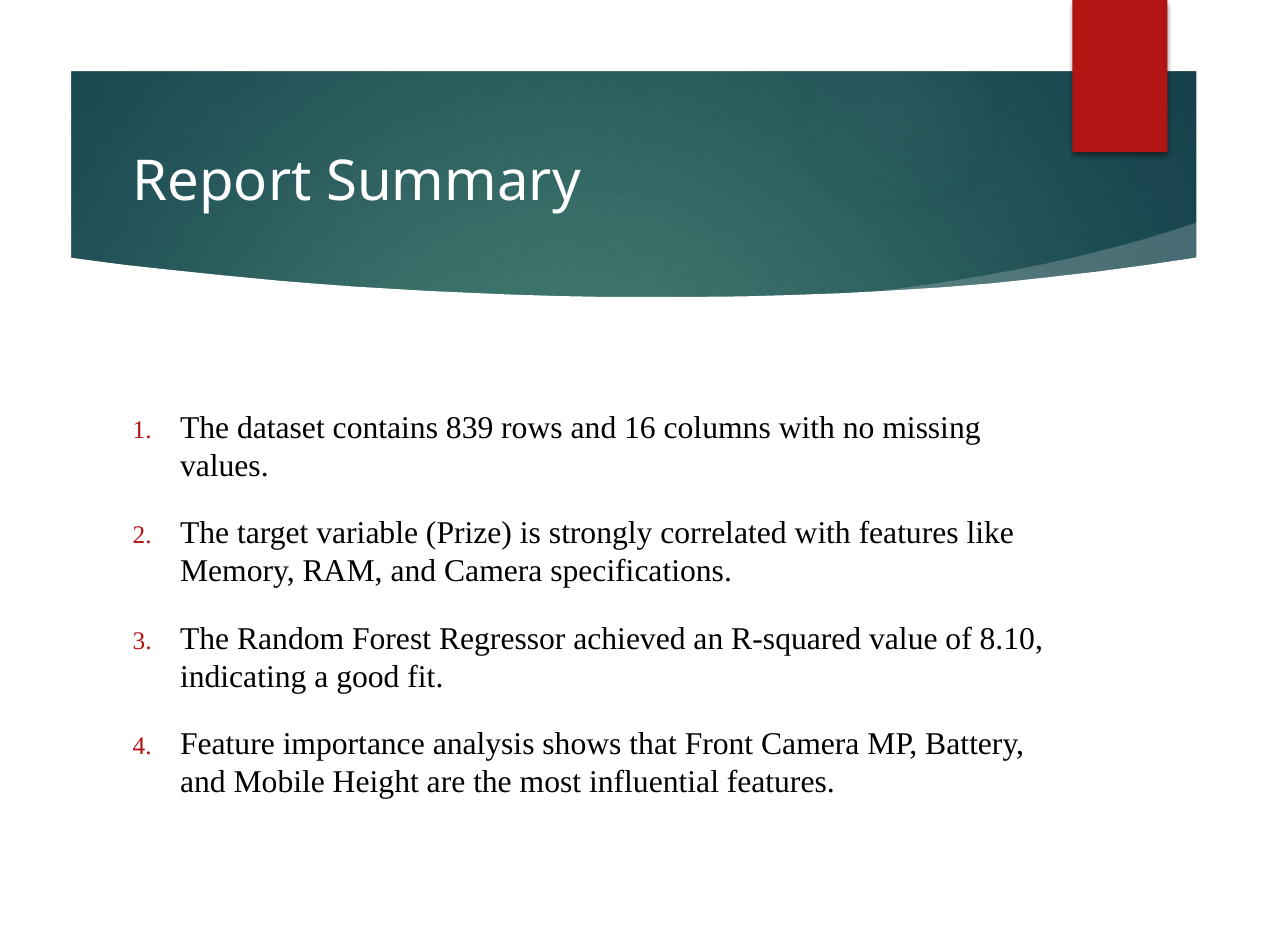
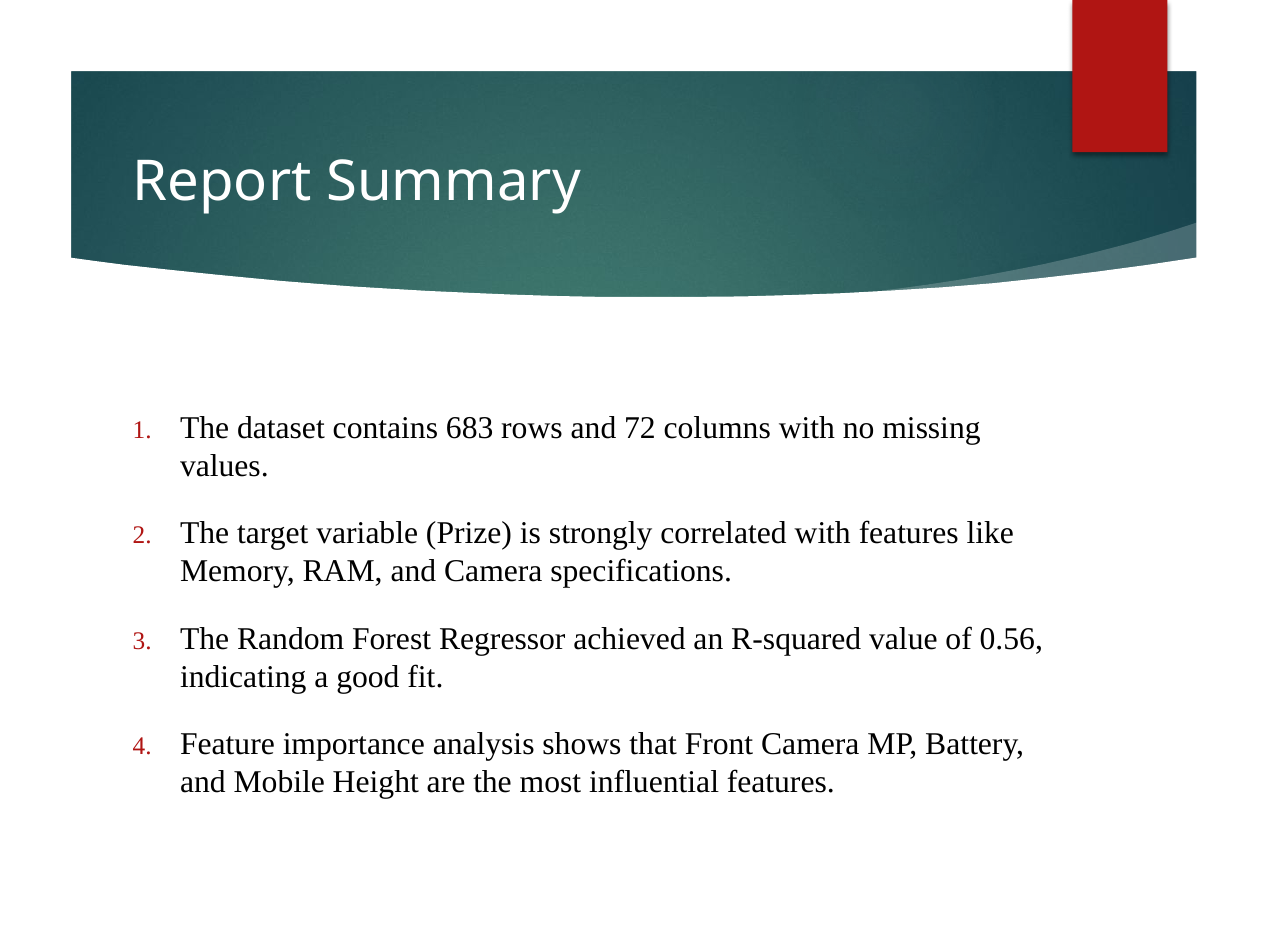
839: 839 -> 683
16: 16 -> 72
8.10: 8.10 -> 0.56
